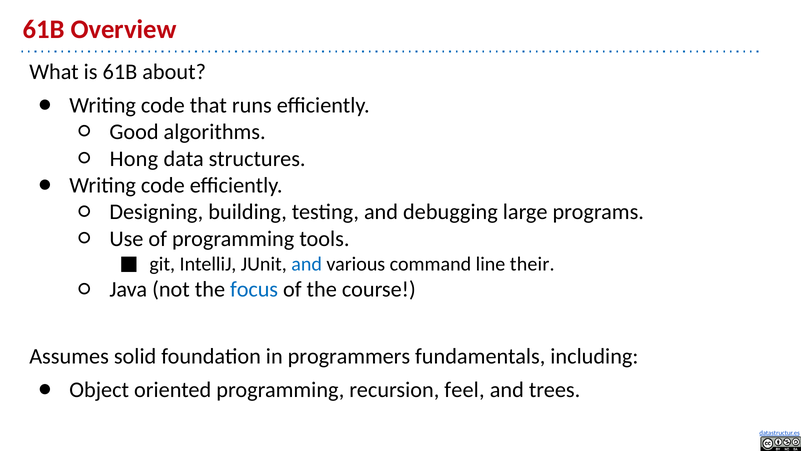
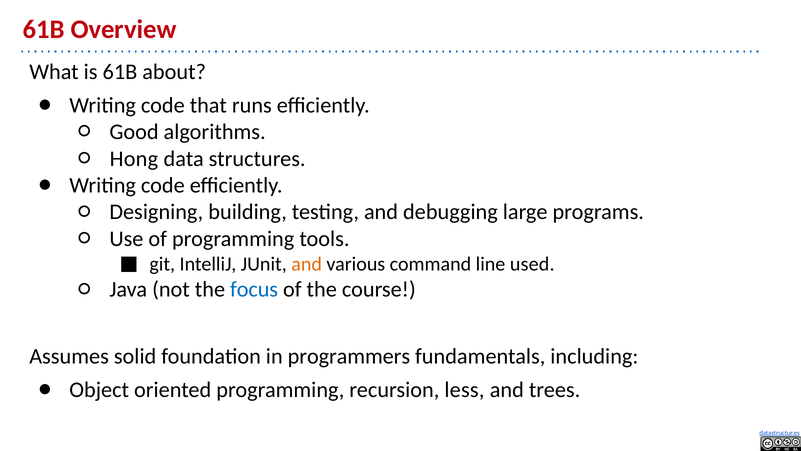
and at (307, 264) colour: blue -> orange
their: their -> used
feel: feel -> less
